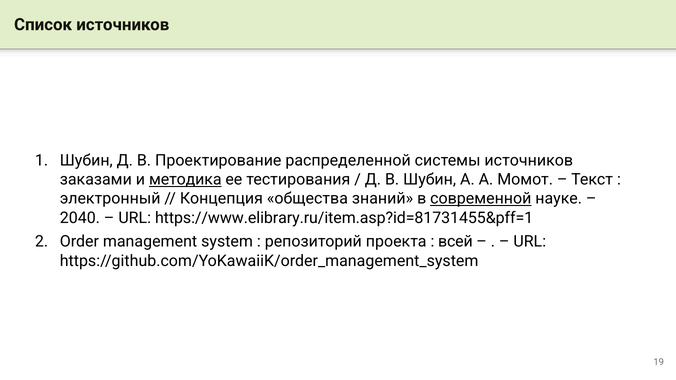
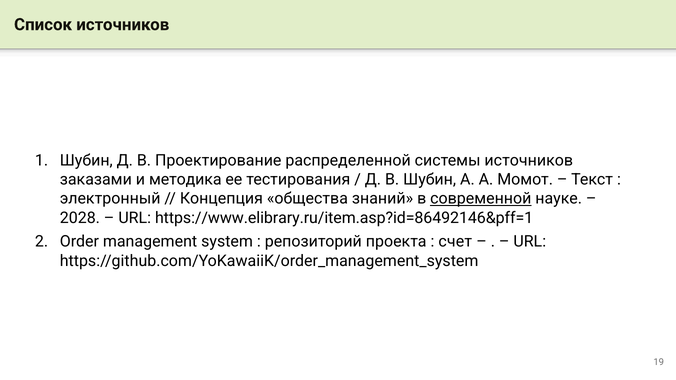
методика underline: present -> none
2040: 2040 -> 2028
https://www.elibrary.ru/item.asp?id=81731455&pff=1: https://www.elibrary.ru/item.asp?id=81731455&pff=1 -> https://www.elibrary.ru/item.asp?id=86492146&pff=1
всей: всей -> счет
